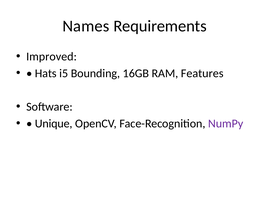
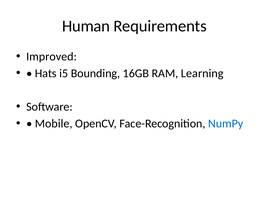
Names: Names -> Human
Features: Features -> Learning
Unique: Unique -> Mobile
NumPy colour: purple -> blue
